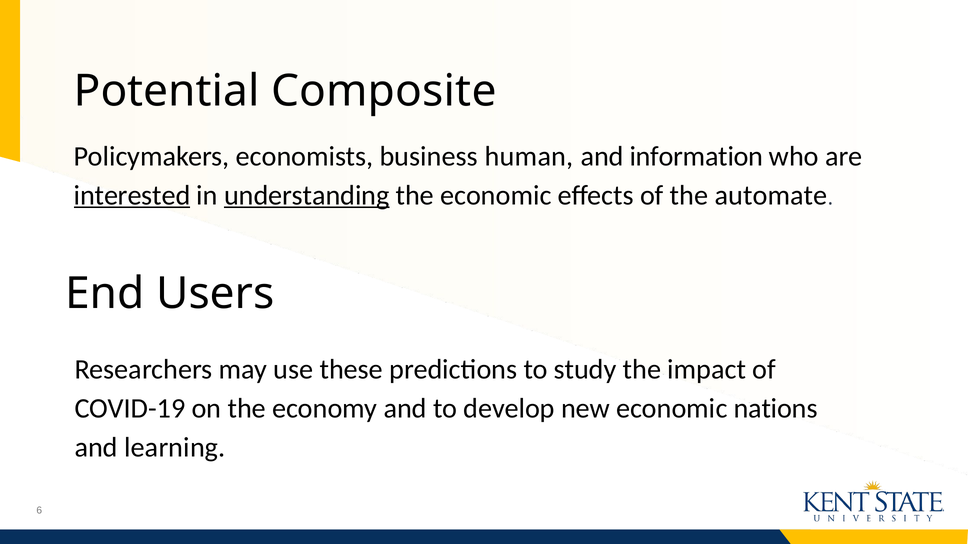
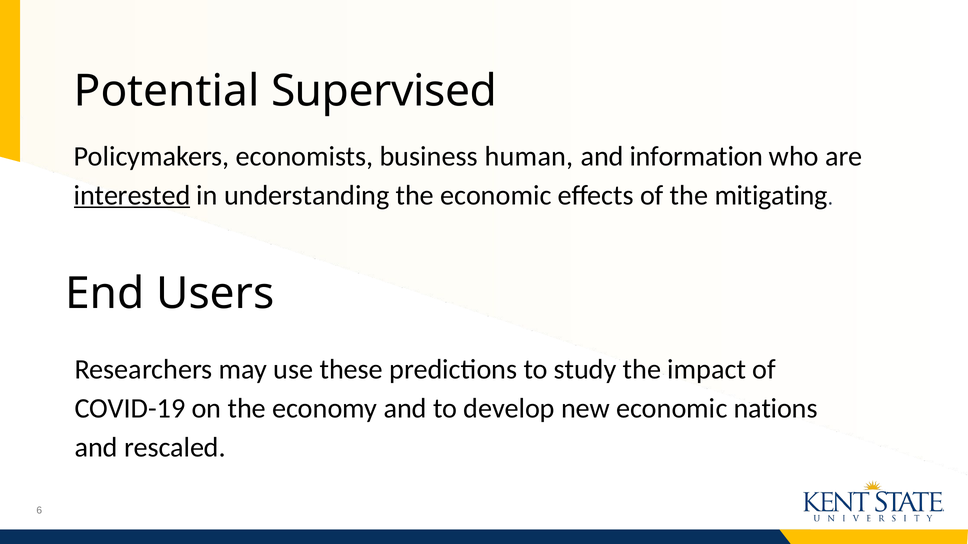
Composite: Composite -> Supervised
understanding underline: present -> none
automate: automate -> mitigating
learning: learning -> rescaled
